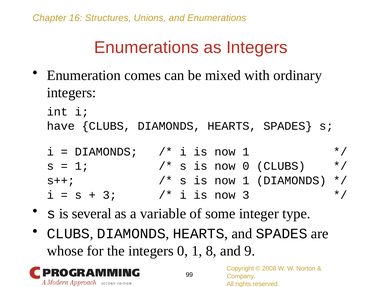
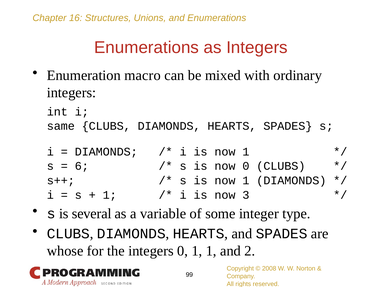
comes: comes -> macro
have: have -> same
1 at (82, 166): 1 -> 6
3 at (110, 195): 3 -> 1
1 8: 8 -> 1
9: 9 -> 2
